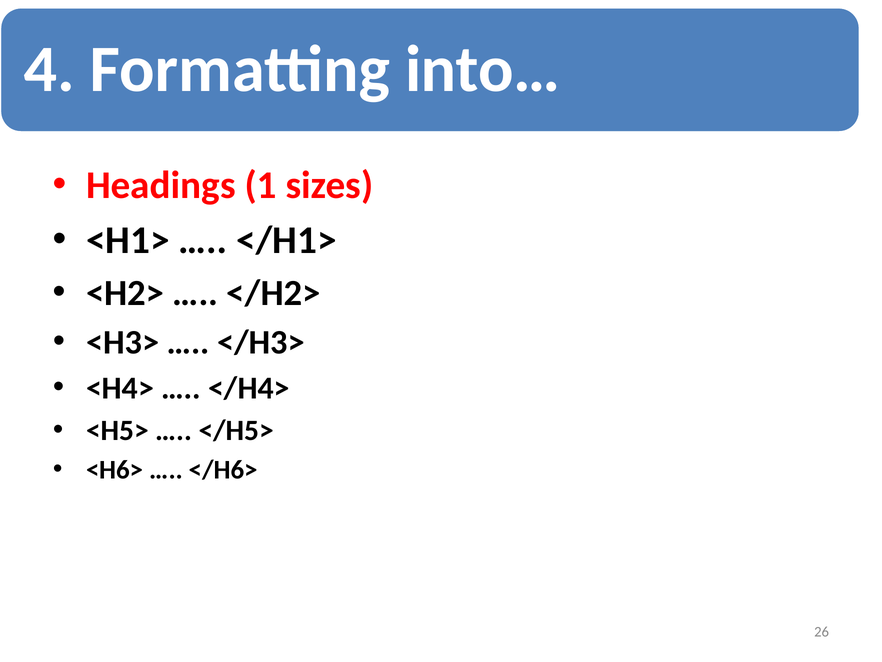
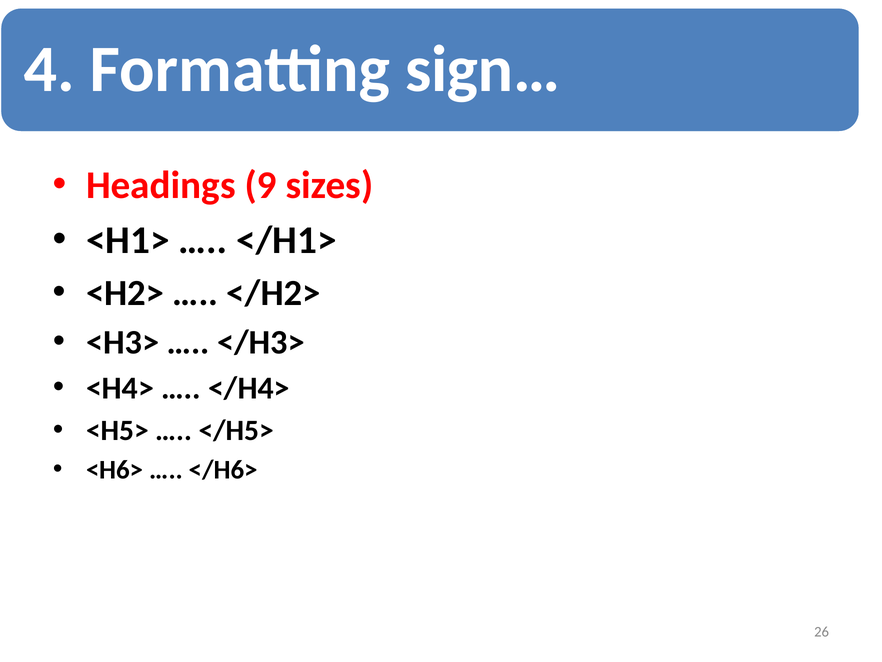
into…: into… -> sign…
1: 1 -> 9
